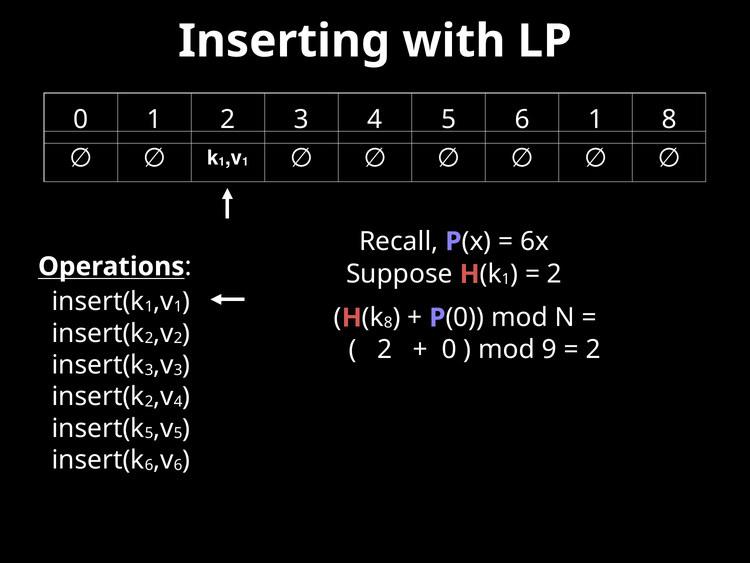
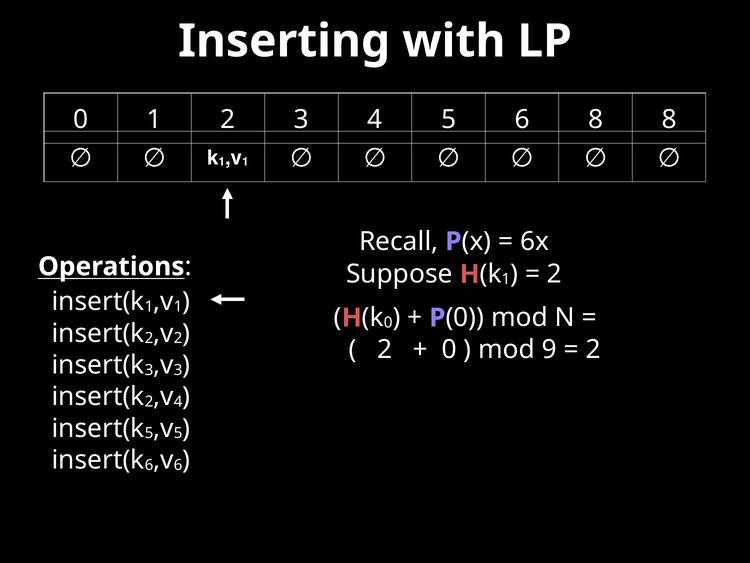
6 1: 1 -> 8
8 at (388, 322): 8 -> 0
